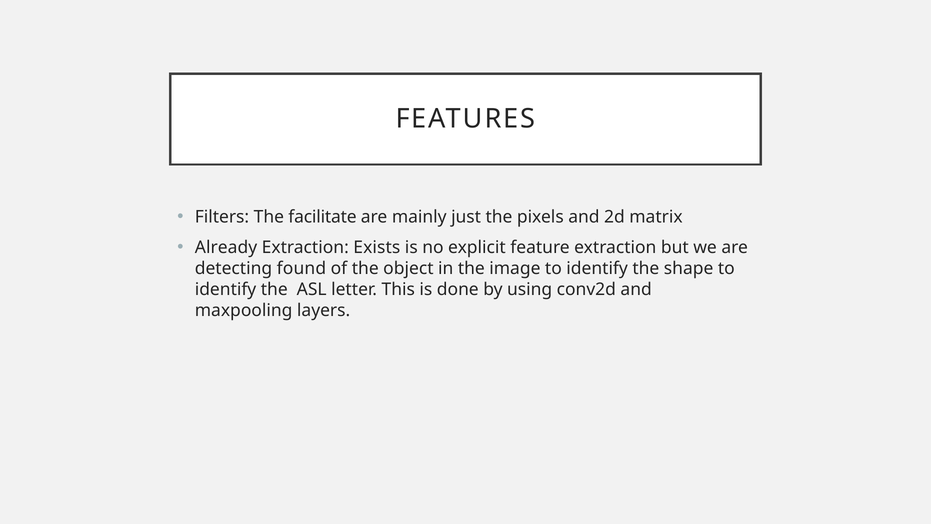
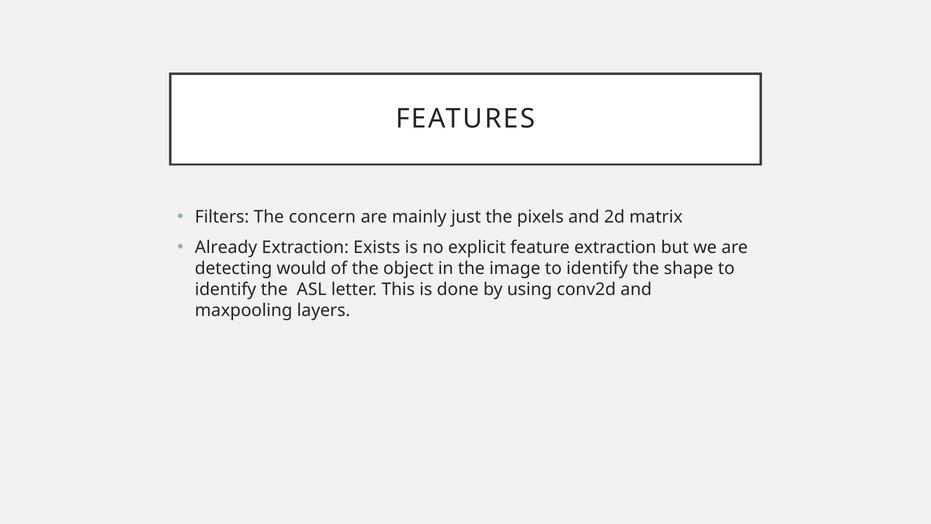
facilitate: facilitate -> concern
found: found -> would
